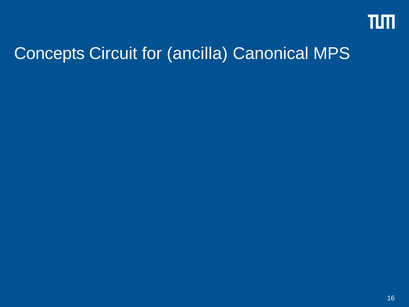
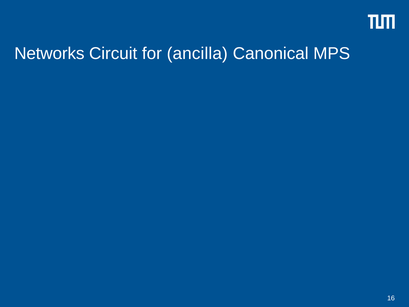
Concepts: Concepts -> Networks
